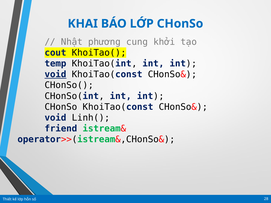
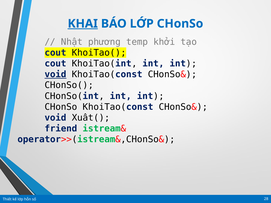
KHAI underline: none -> present
cung: cung -> temp
temp at (55, 64): temp -> cout
Linh(: Linh( -> Xuất(
